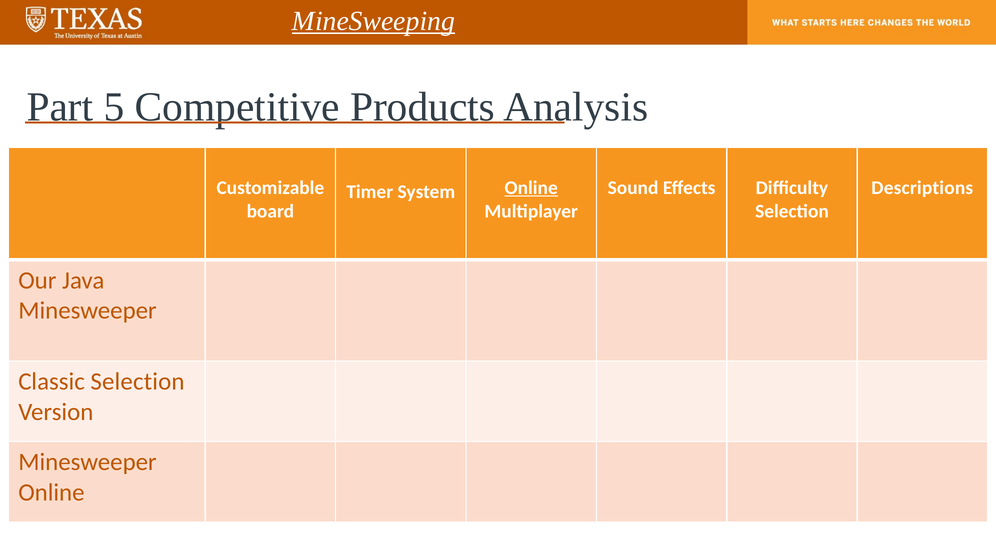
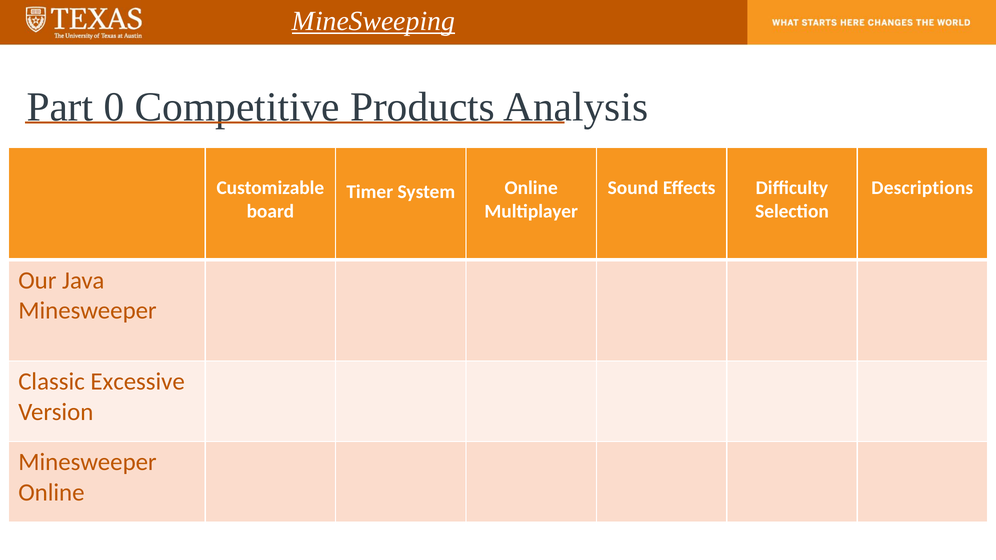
5: 5 -> 0
Online at (531, 188) underline: present -> none
Classic Selection: Selection -> Excessive
